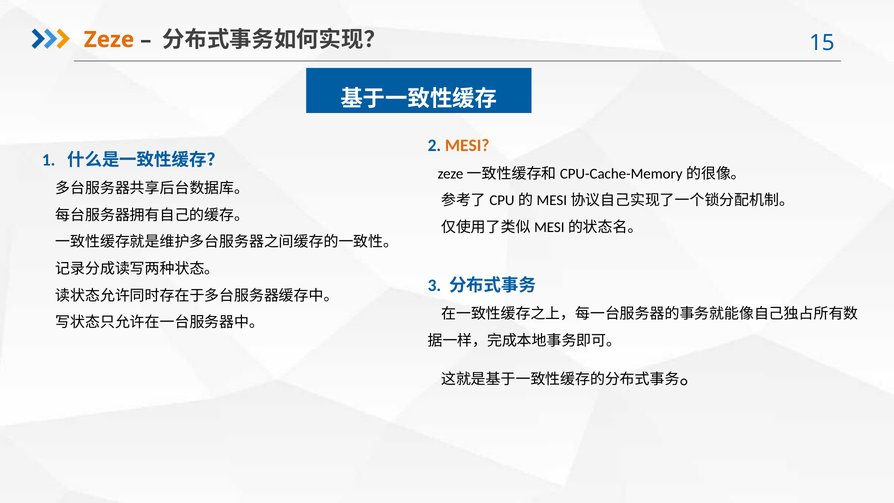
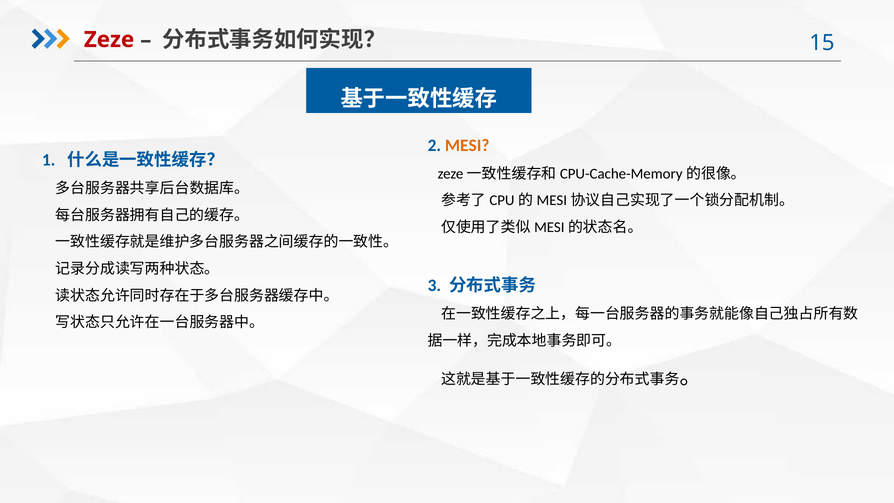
Zeze colour: orange -> red
